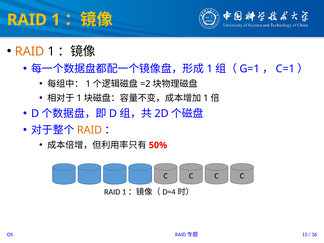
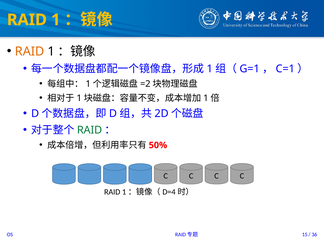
RAID at (90, 130) colour: orange -> green
